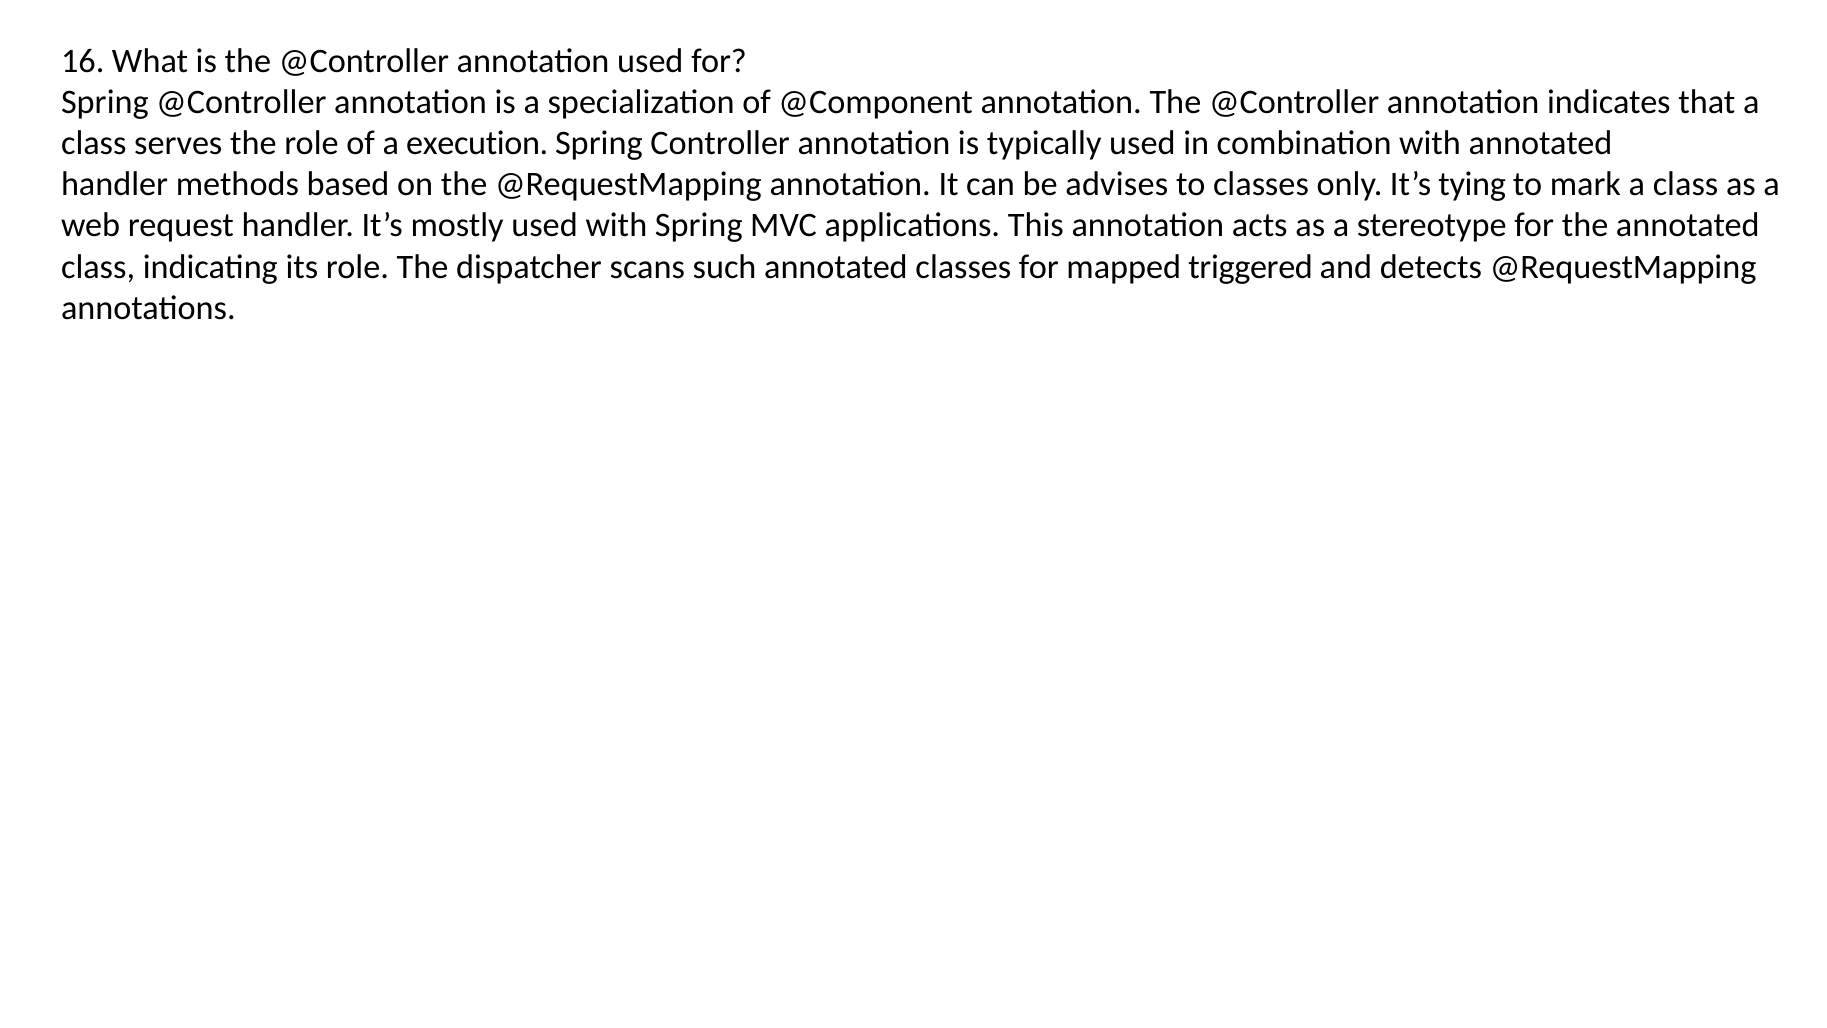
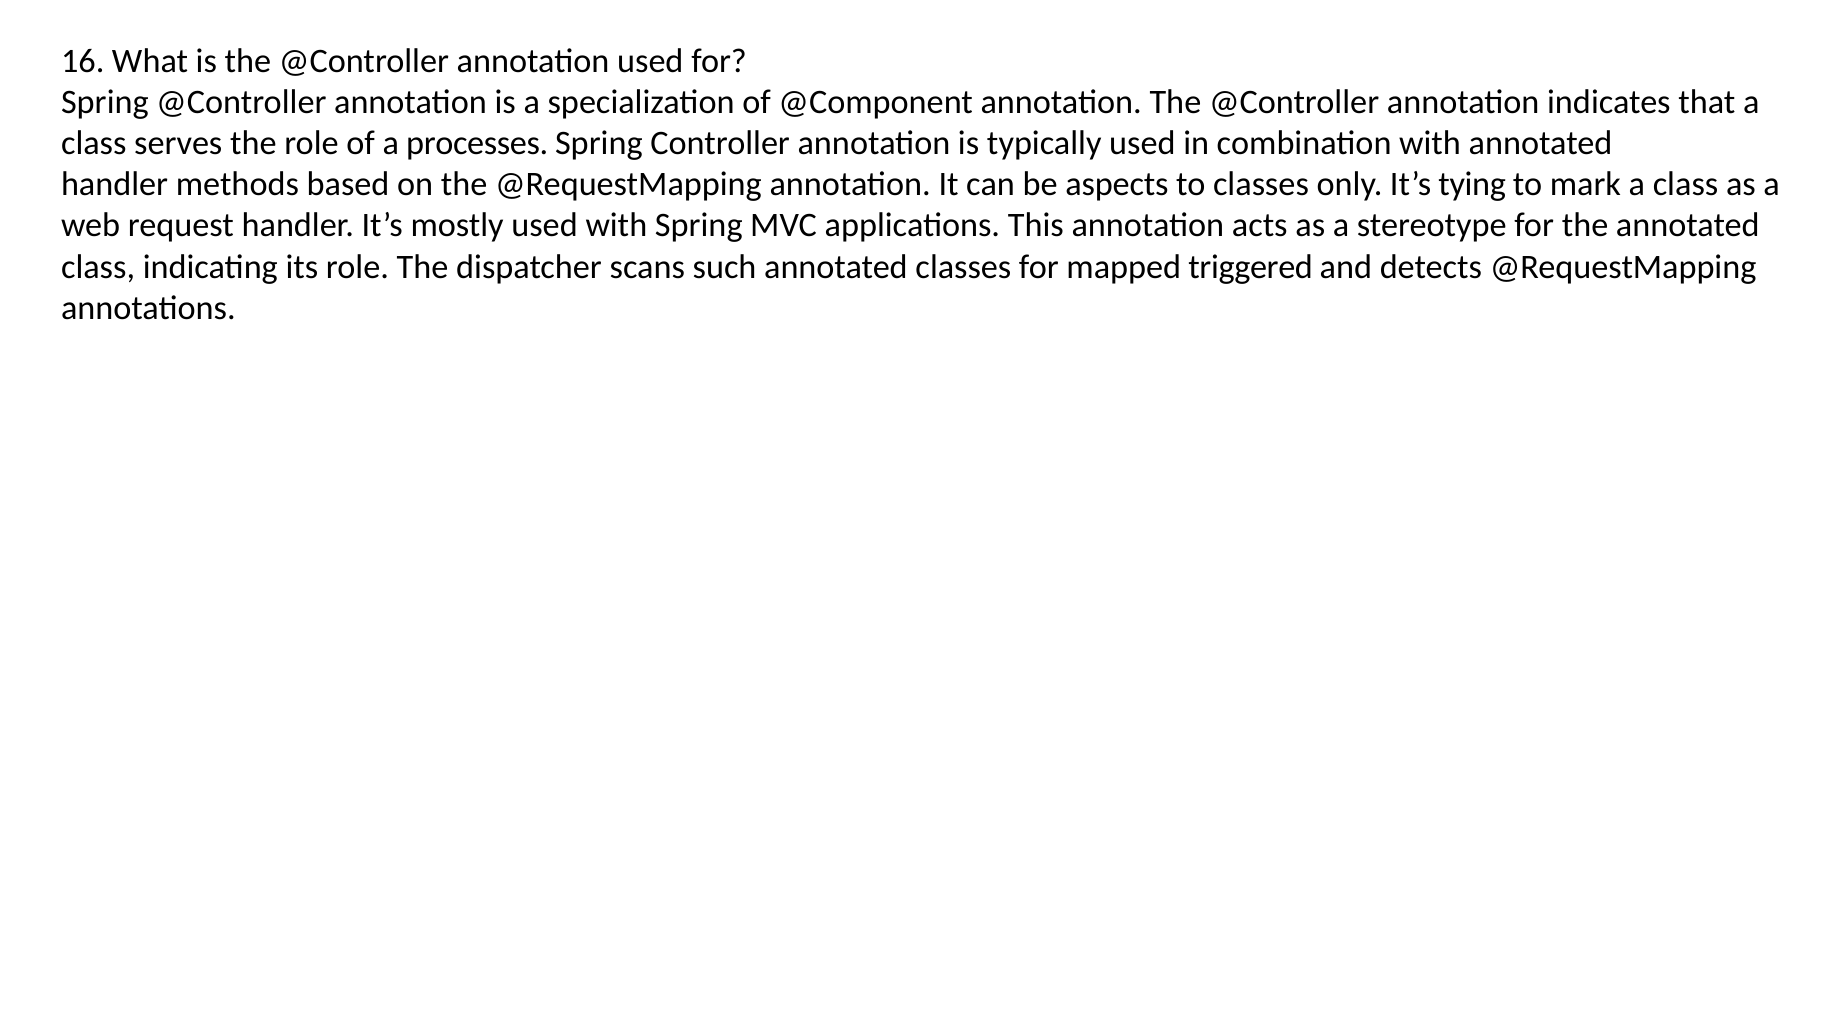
execution: execution -> processes
advises: advises -> aspects
